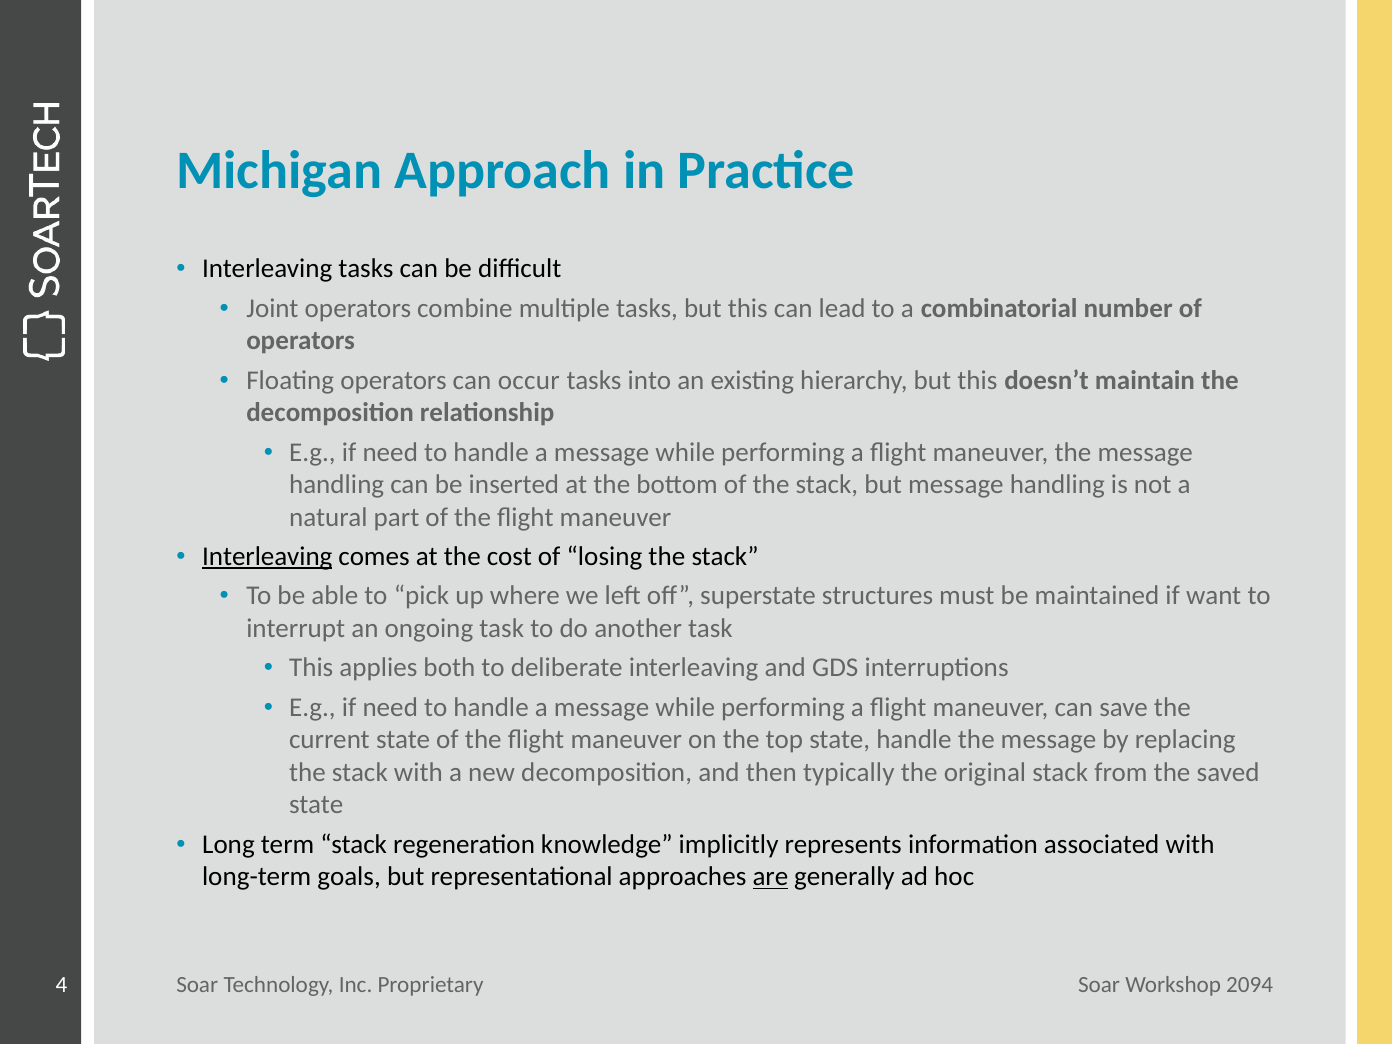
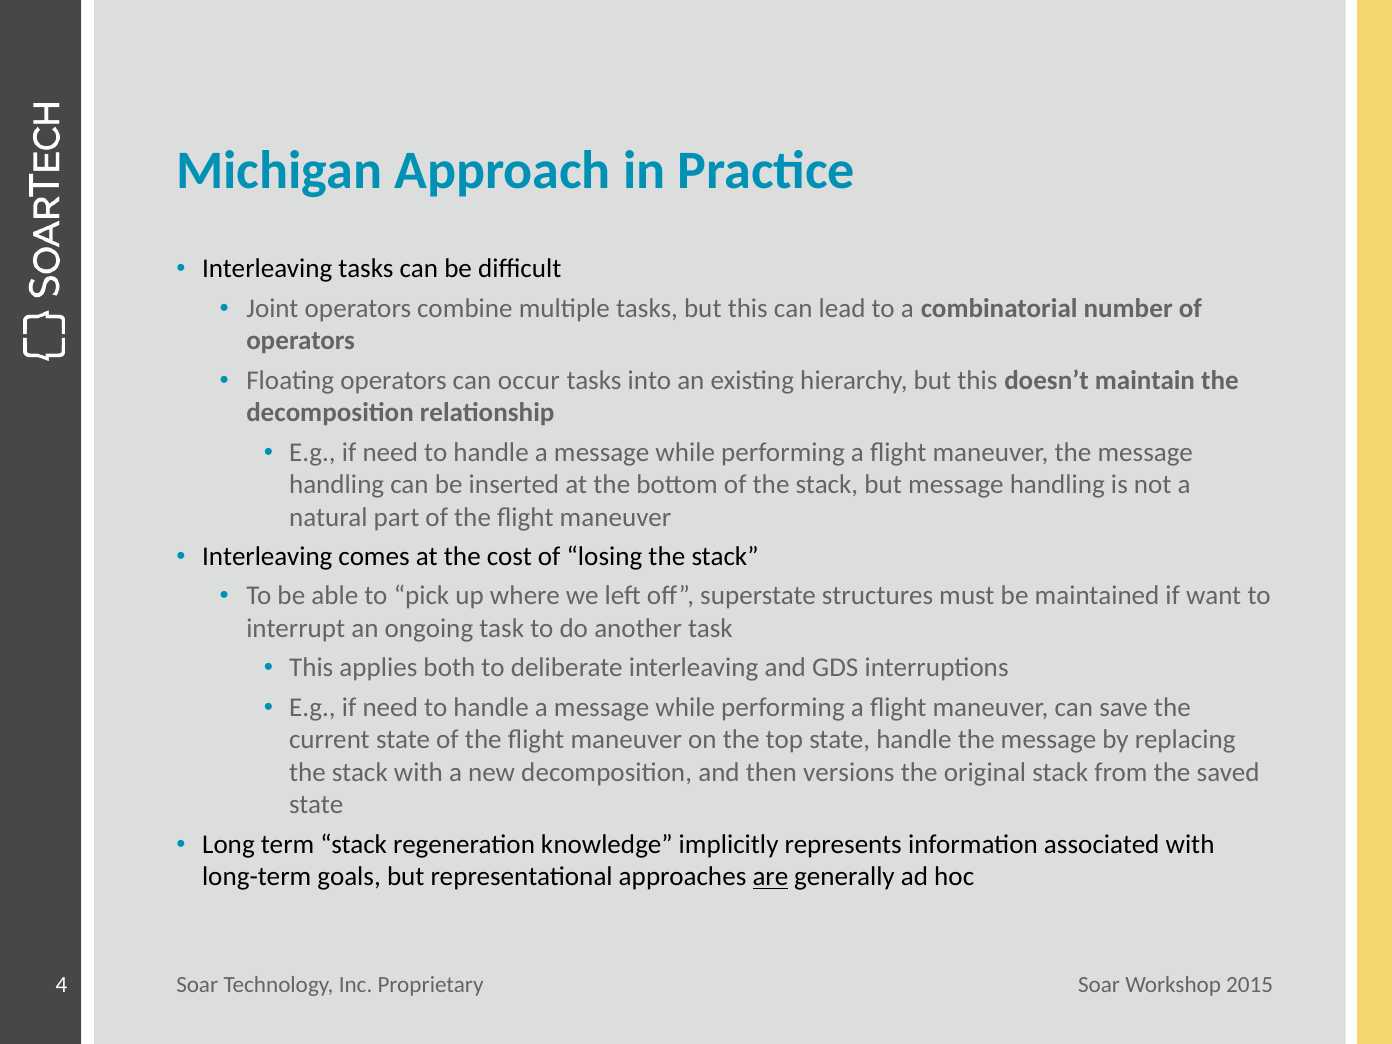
Interleaving at (267, 557) underline: present -> none
typically: typically -> versions
2094: 2094 -> 2015
